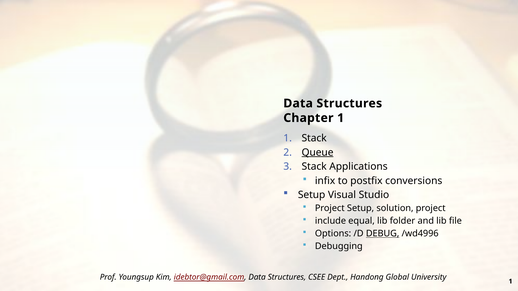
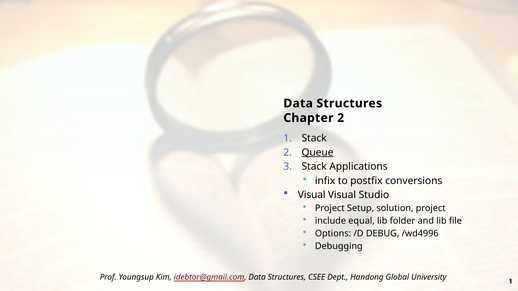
Chapter 1: 1 -> 2
Setup at (312, 195): Setup -> Visual
DEBUG underline: present -> none
